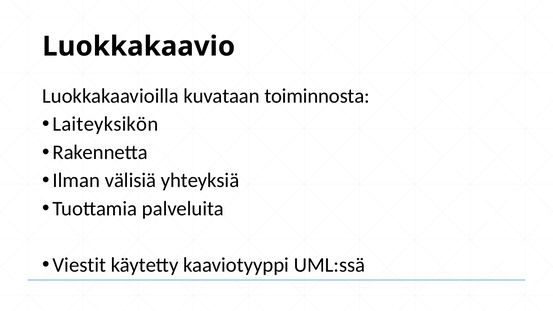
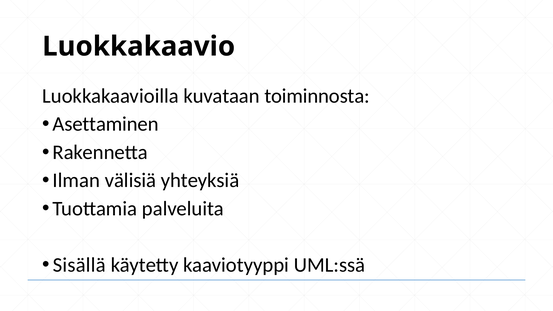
Laiteyksikön: Laiteyksikön -> Asettaminen
Viestit: Viestit -> Sisällä
